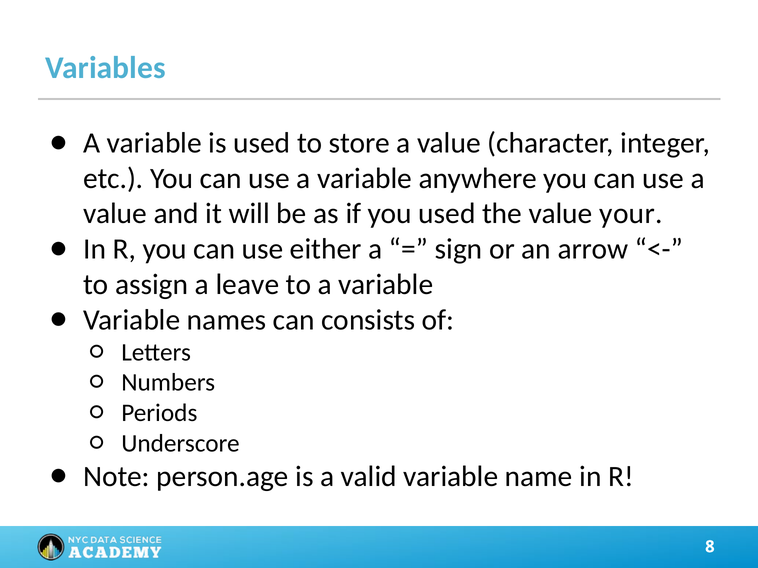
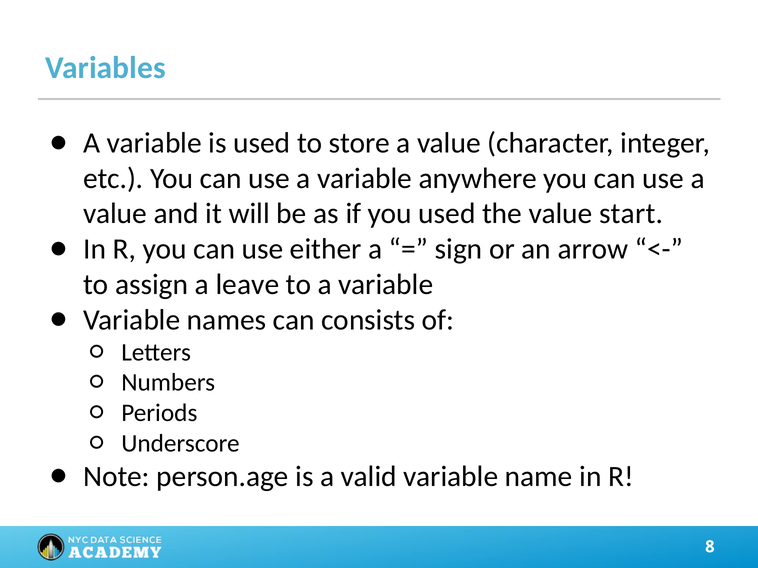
your: your -> start
